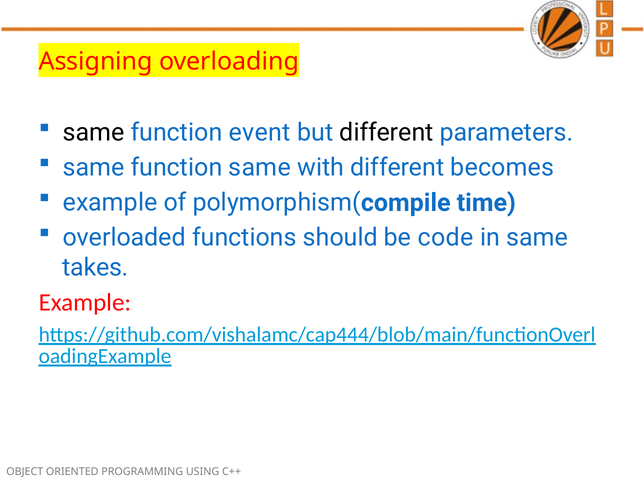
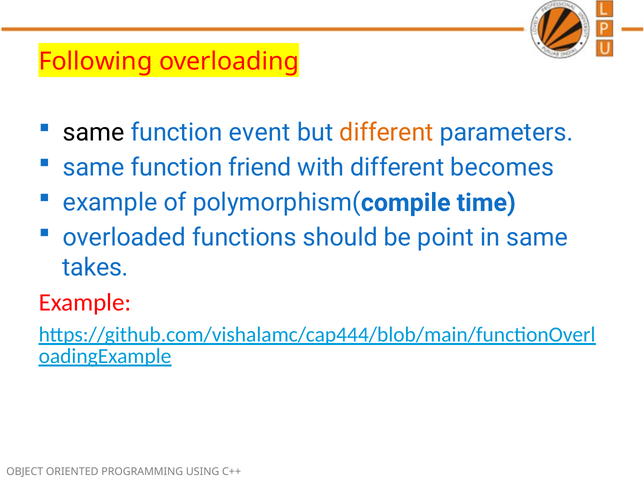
Assigning: Assigning -> Following
different at (386, 133) colour: black -> orange
function same: same -> friend
code: code -> point
